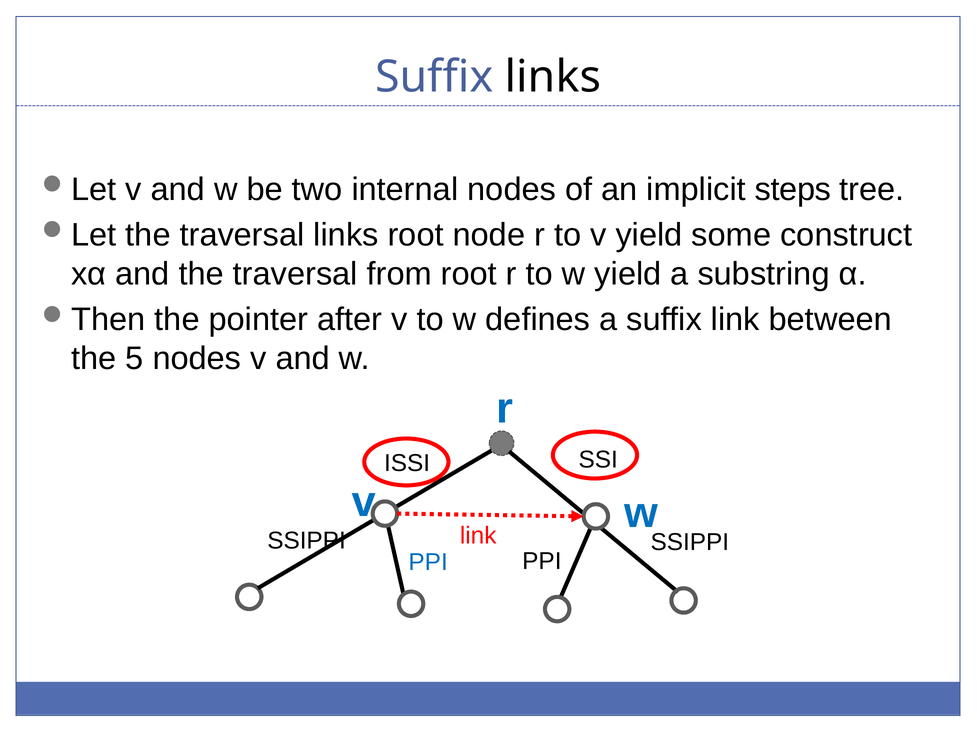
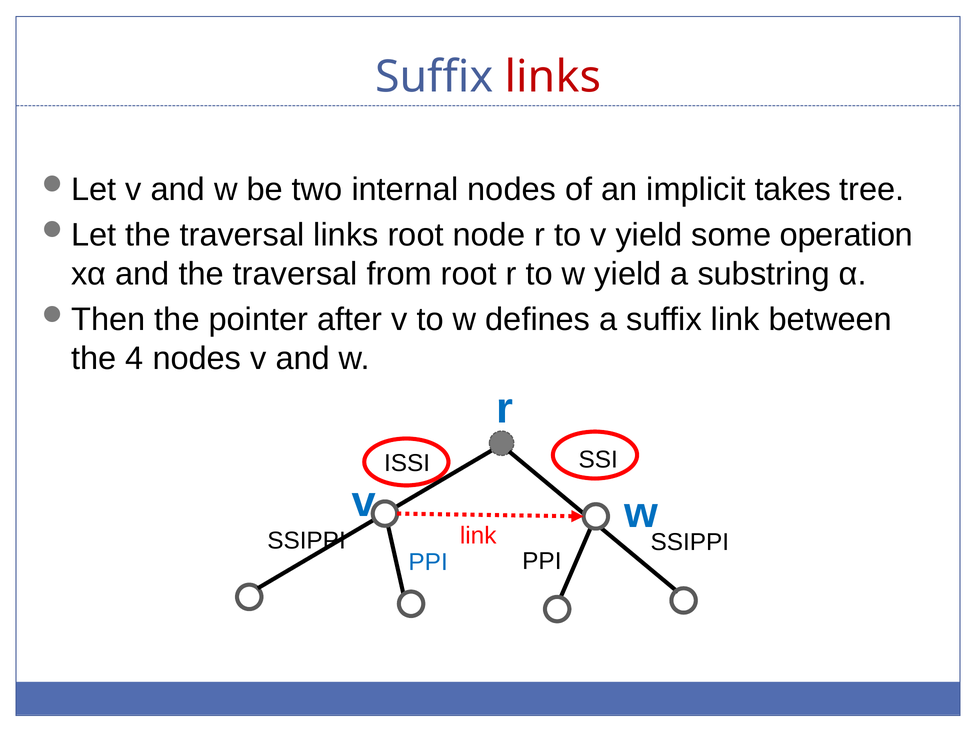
links at (553, 77) colour: black -> red
steps: steps -> takes
construct: construct -> operation
5: 5 -> 4
